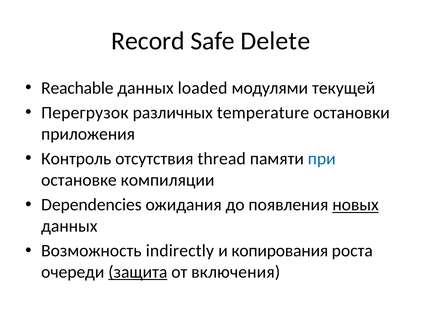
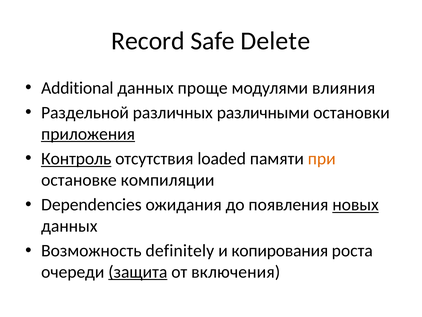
Reachable: Reachable -> Additional
loaded: loaded -> проще
текущей: текущей -> влияния
Перегрузок: Перегрузок -> Раздельной
temperature: temperature -> различными
приложения underline: none -> present
Контроль underline: none -> present
thread: thread -> loaded
при colour: blue -> orange
indirectly: indirectly -> definitely
